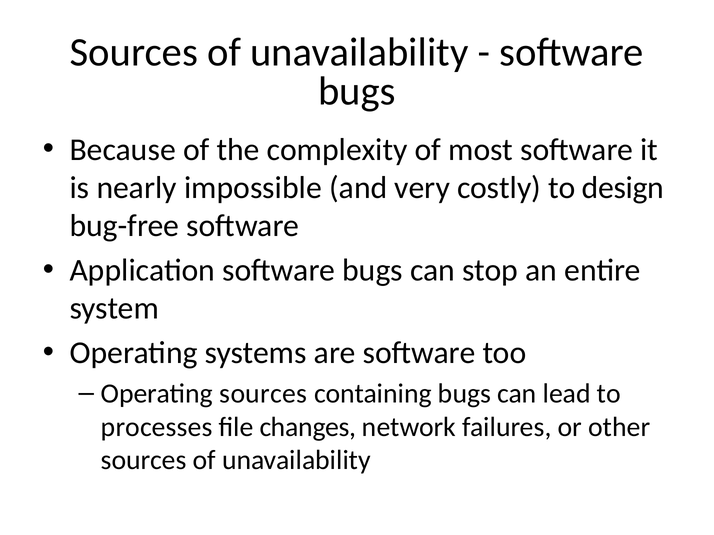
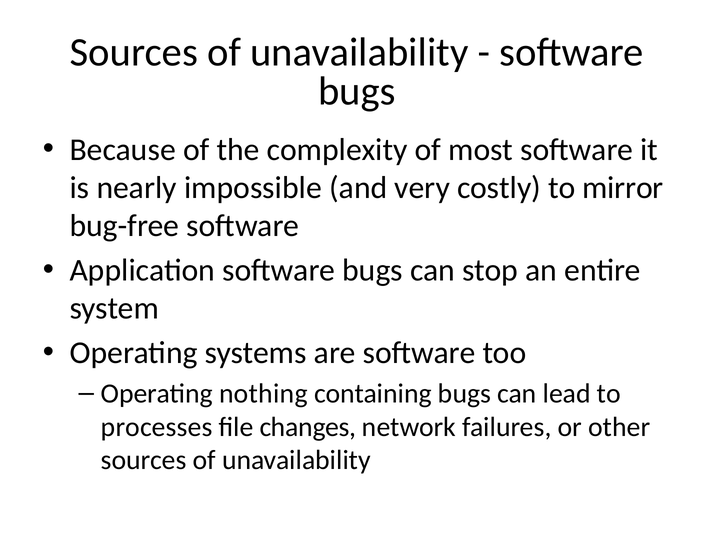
design: design -> mirror
Operating sources: sources -> nothing
